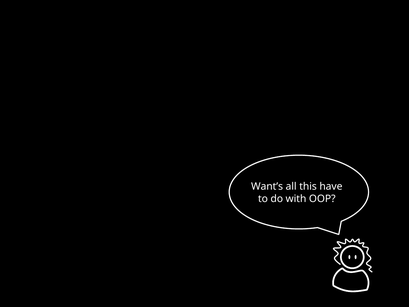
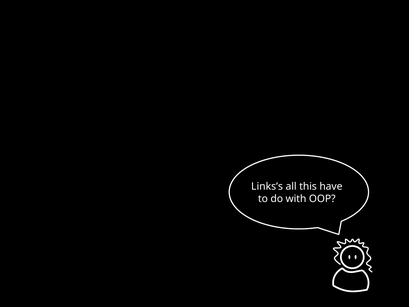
Want’s: Want’s -> Links’s
